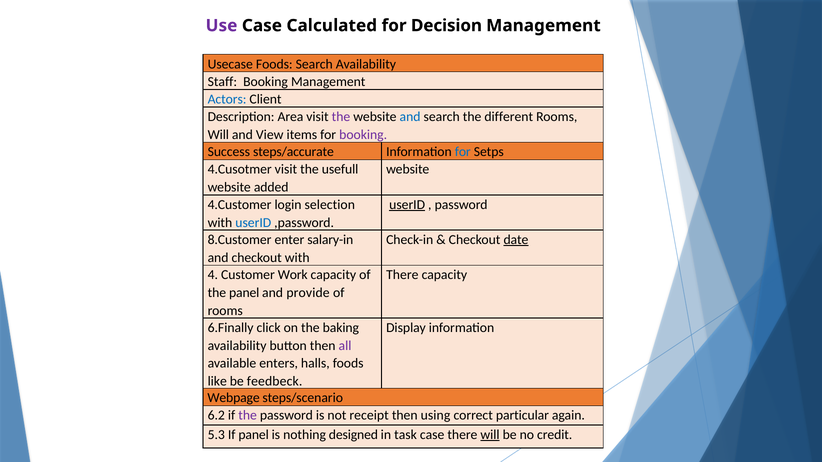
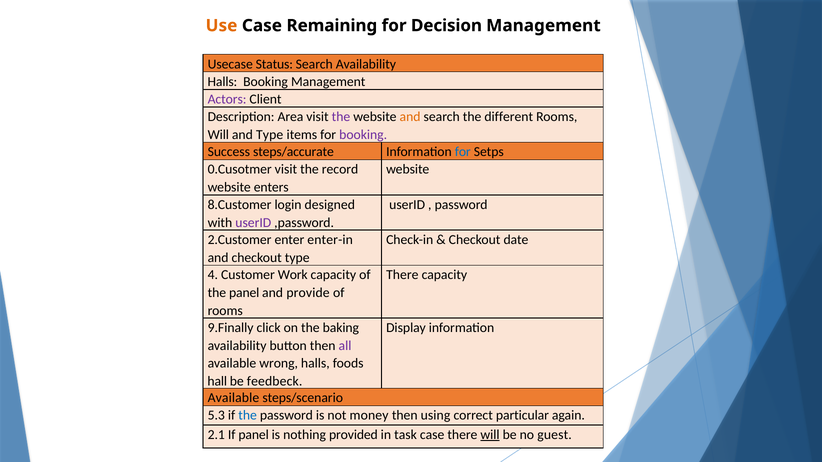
Use colour: purple -> orange
Calculated: Calculated -> Remaining
Usecase Foods: Foods -> Status
Staff at (222, 82): Staff -> Halls
Actors colour: blue -> purple
and at (410, 117) colour: blue -> orange
and View: View -> Type
4.Cusotmer: 4.Cusotmer -> 0.Cusotmer
usefull: usefull -> record
added: added -> enters
4.Customer: 4.Customer -> 8.Customer
selection: selection -> designed
userID at (407, 205) underline: present -> none
userID at (253, 223) colour: blue -> purple
8.Customer: 8.Customer -> 2.Customer
salary-in: salary-in -> enter-in
date underline: present -> none
checkout with: with -> type
6.Finally: 6.Finally -> 9.Finally
enters: enters -> wrong
like: like -> hall
Webpage at (234, 398): Webpage -> Available
6.2: 6.2 -> 5.3
the at (248, 416) colour: purple -> blue
receipt: receipt -> money
5.3: 5.3 -> 2.1
designed: designed -> provided
credit: credit -> guest
